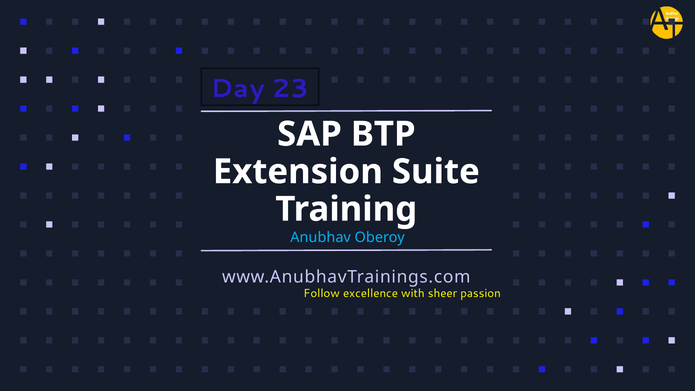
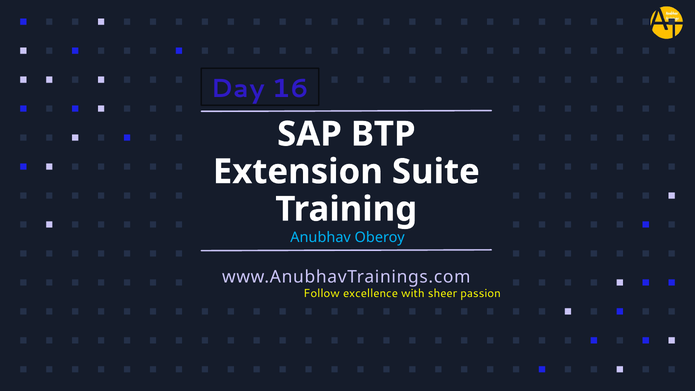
23: 23 -> 16
